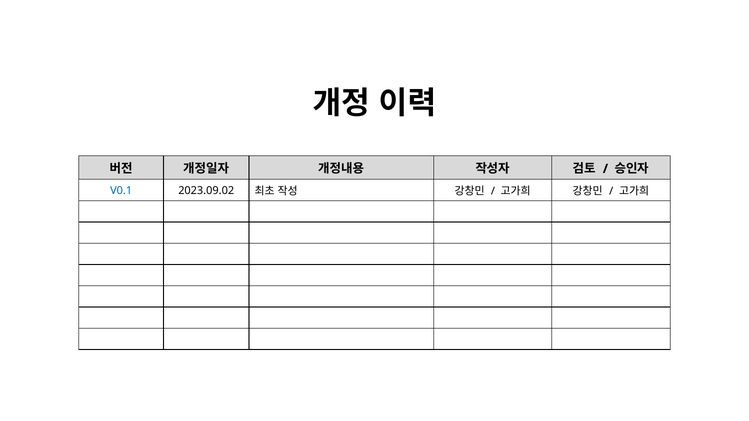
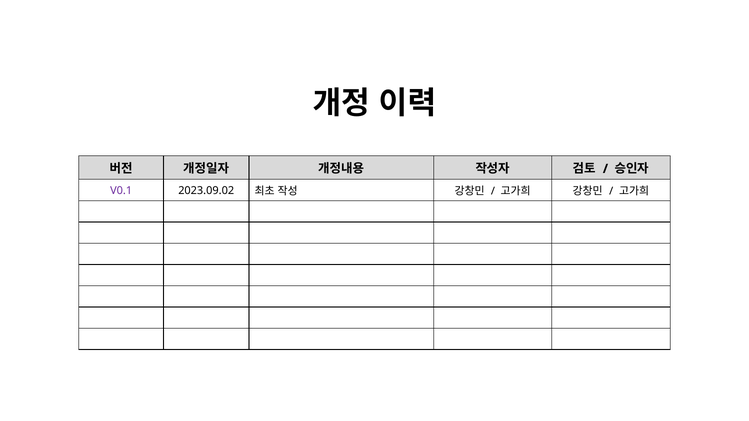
V0.1 colour: blue -> purple
